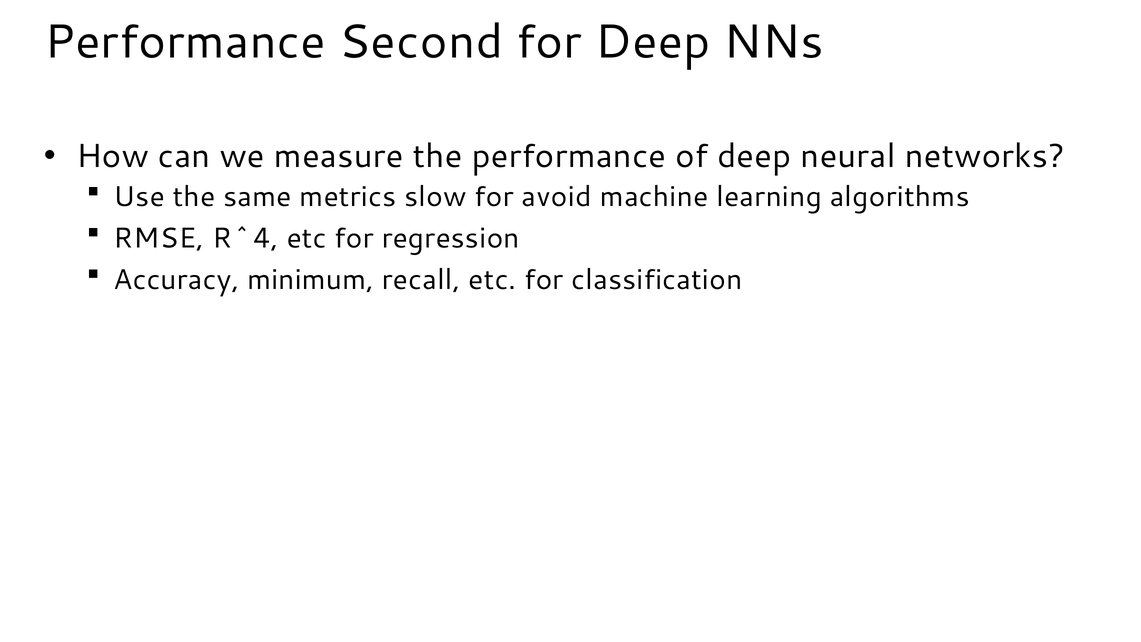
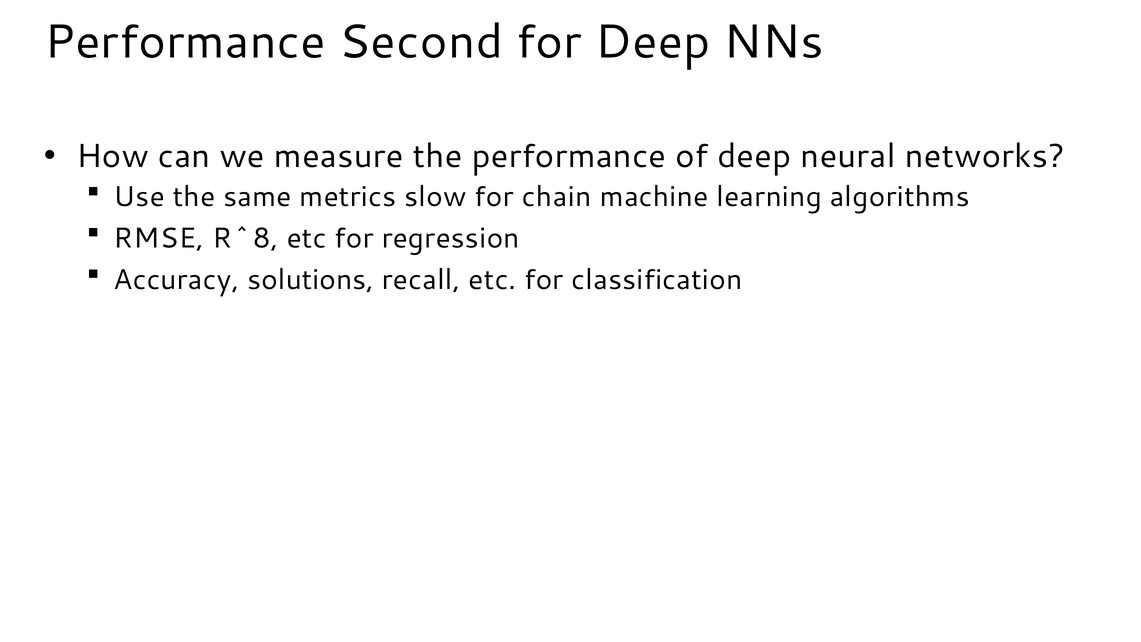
avoid: avoid -> chain
R^4: R^4 -> R^8
minimum: minimum -> solutions
